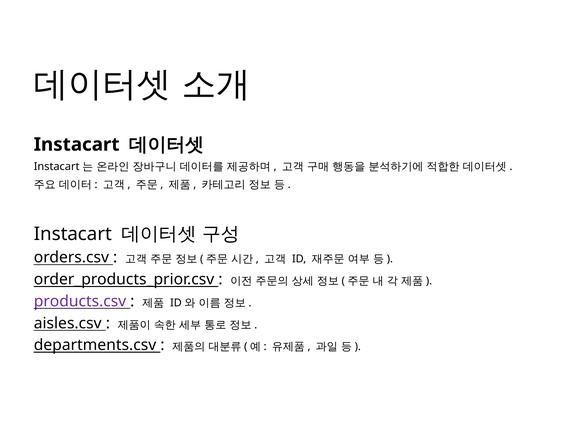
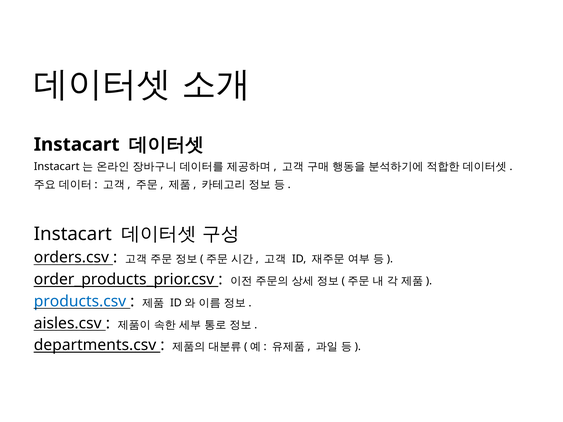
products.csv colour: purple -> blue
